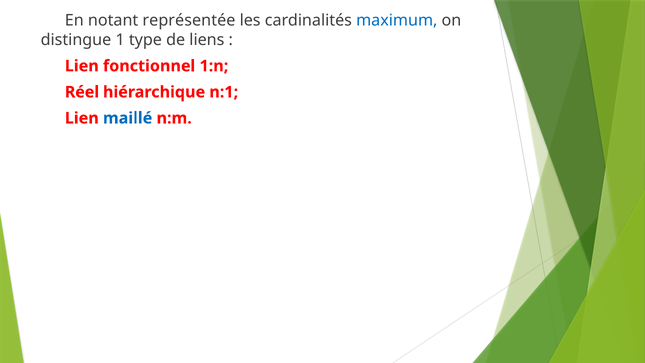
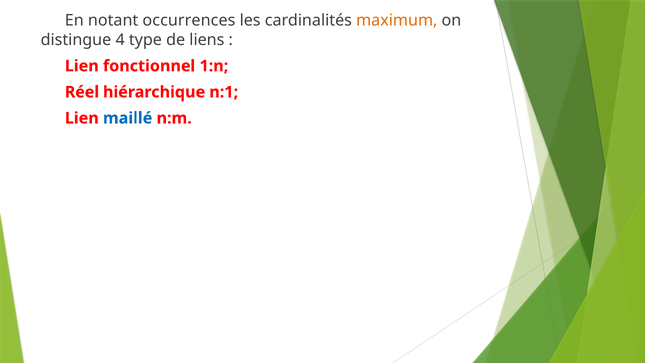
représentée: représentée -> occurrences
maximum colour: blue -> orange
1: 1 -> 4
